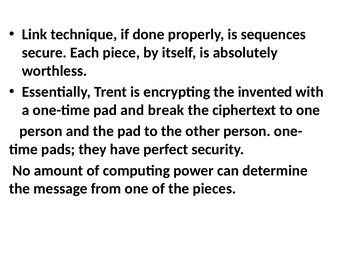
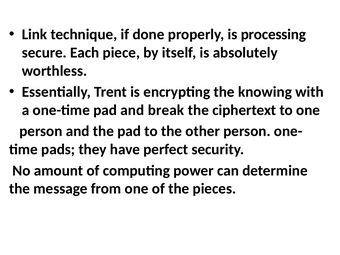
sequences: sequences -> processing
invented: invented -> knowing
